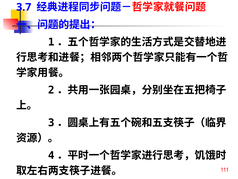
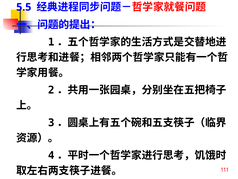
3.7: 3.7 -> 5.5
